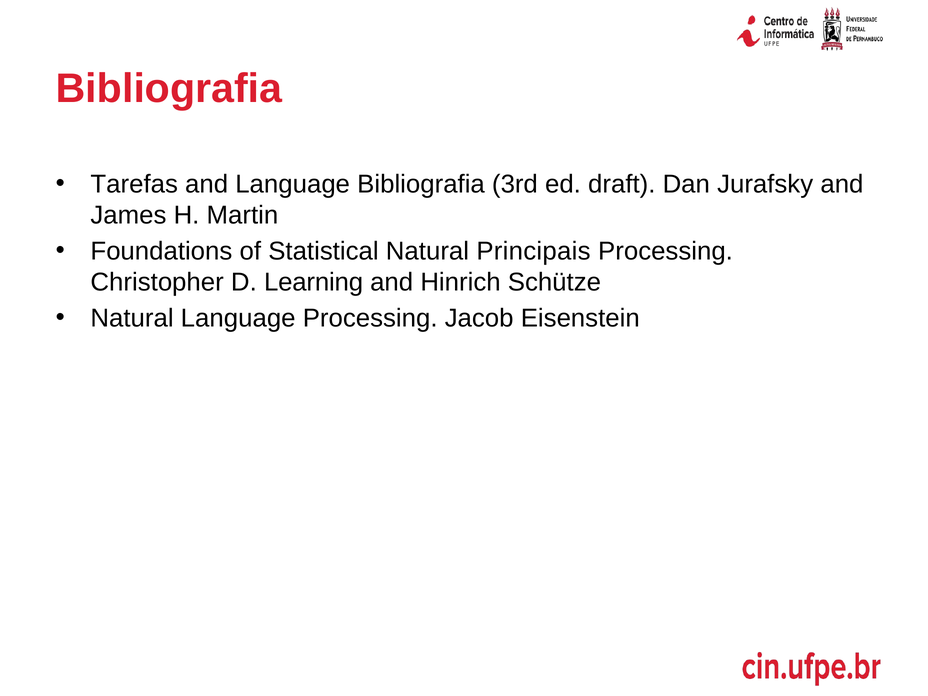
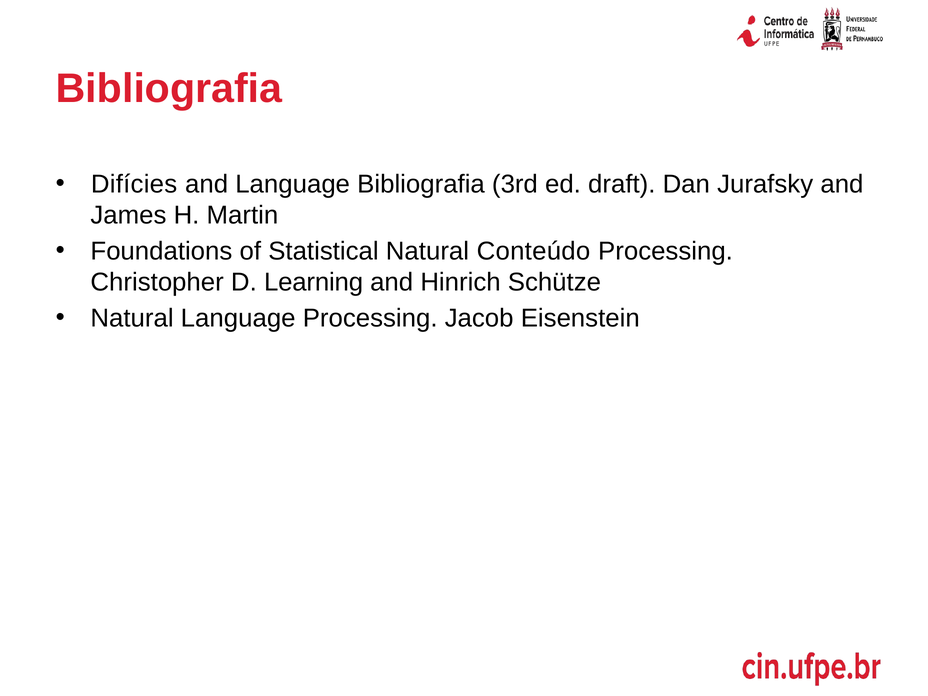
Tarefas: Tarefas -> Difícies
Principais: Principais -> Conteúdo
